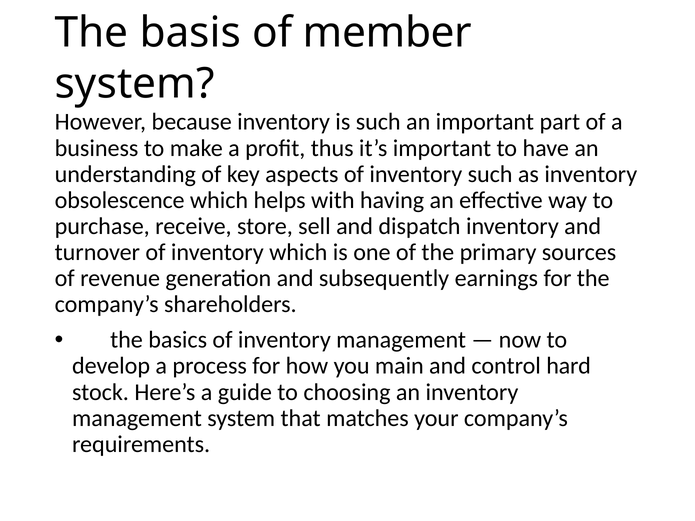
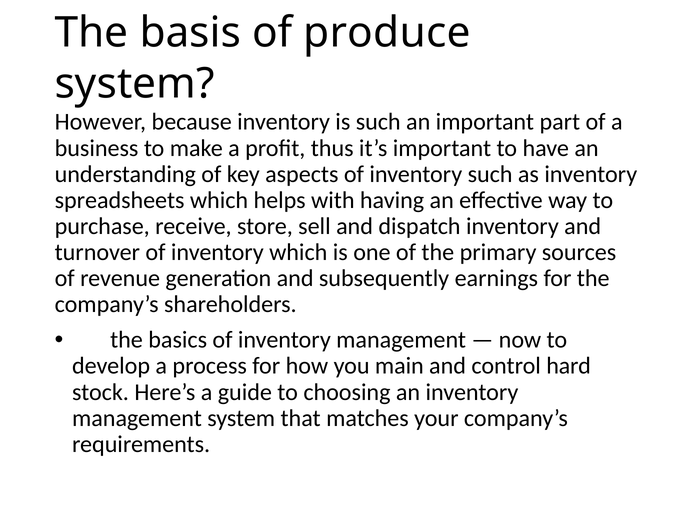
member: member -> produce
obsolescence: obsolescence -> spreadsheets
